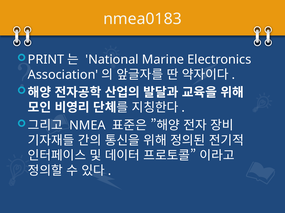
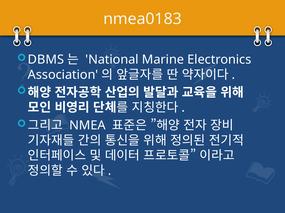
PRINT: PRINT -> DBMS
